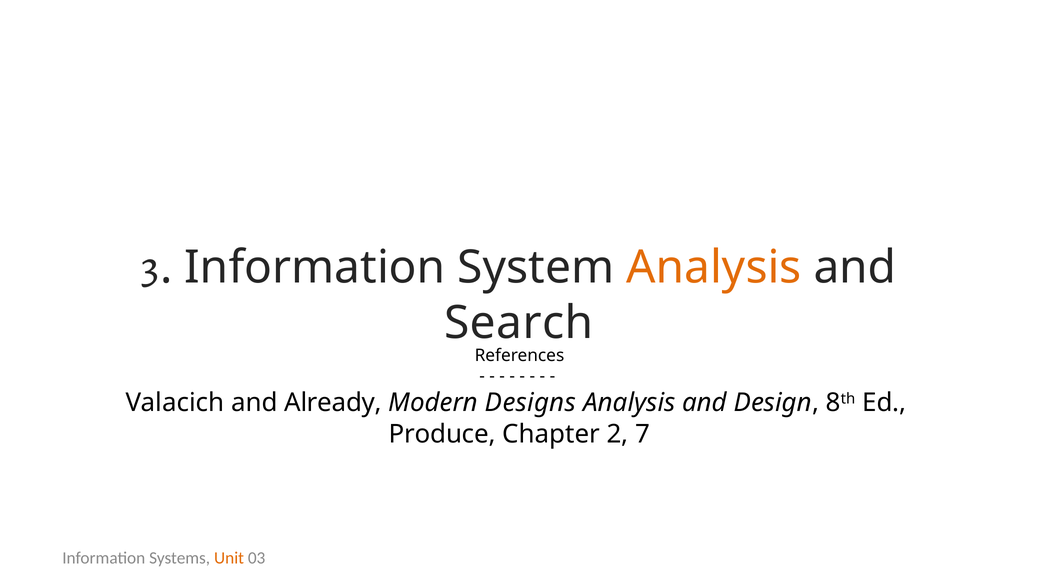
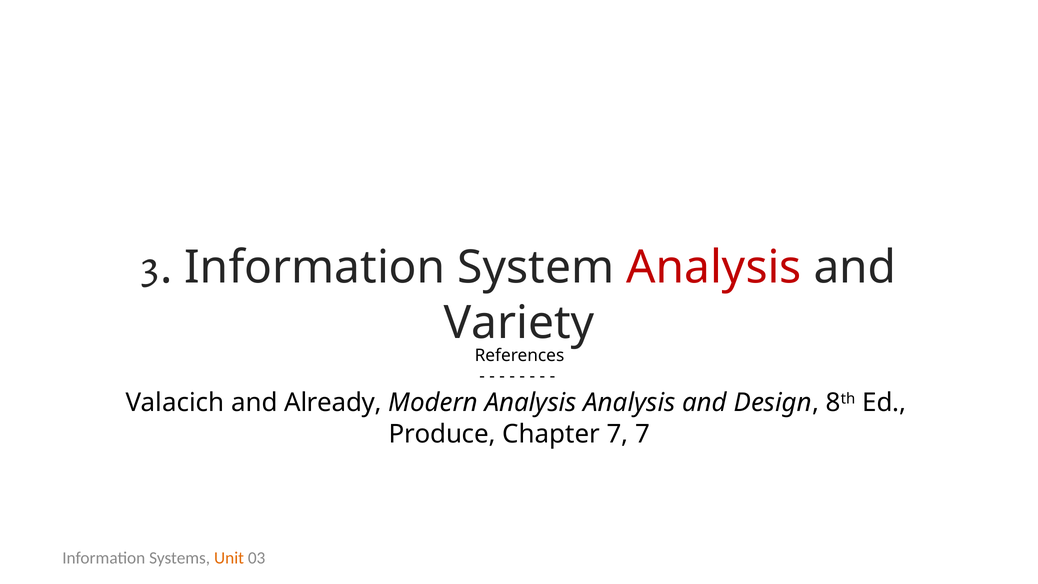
Analysis at (714, 267) colour: orange -> red
Search: Search -> Variety
Modern Designs: Designs -> Analysis
Chapter 2: 2 -> 7
